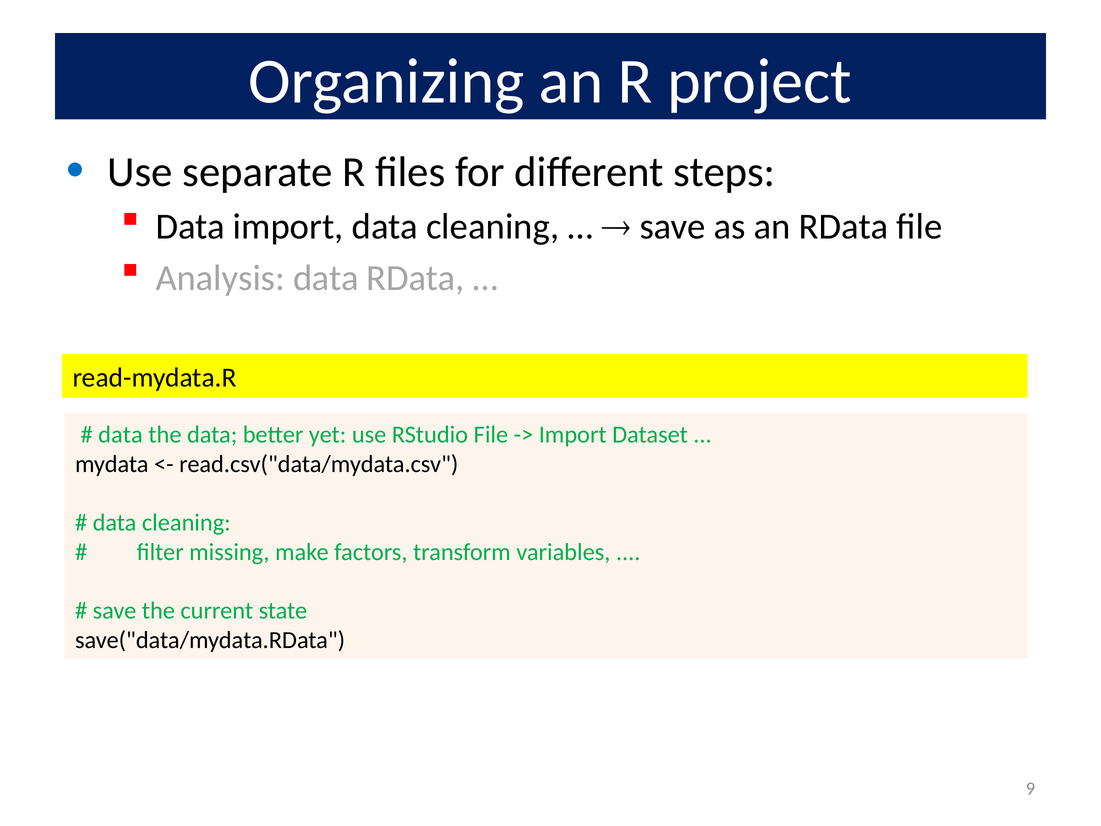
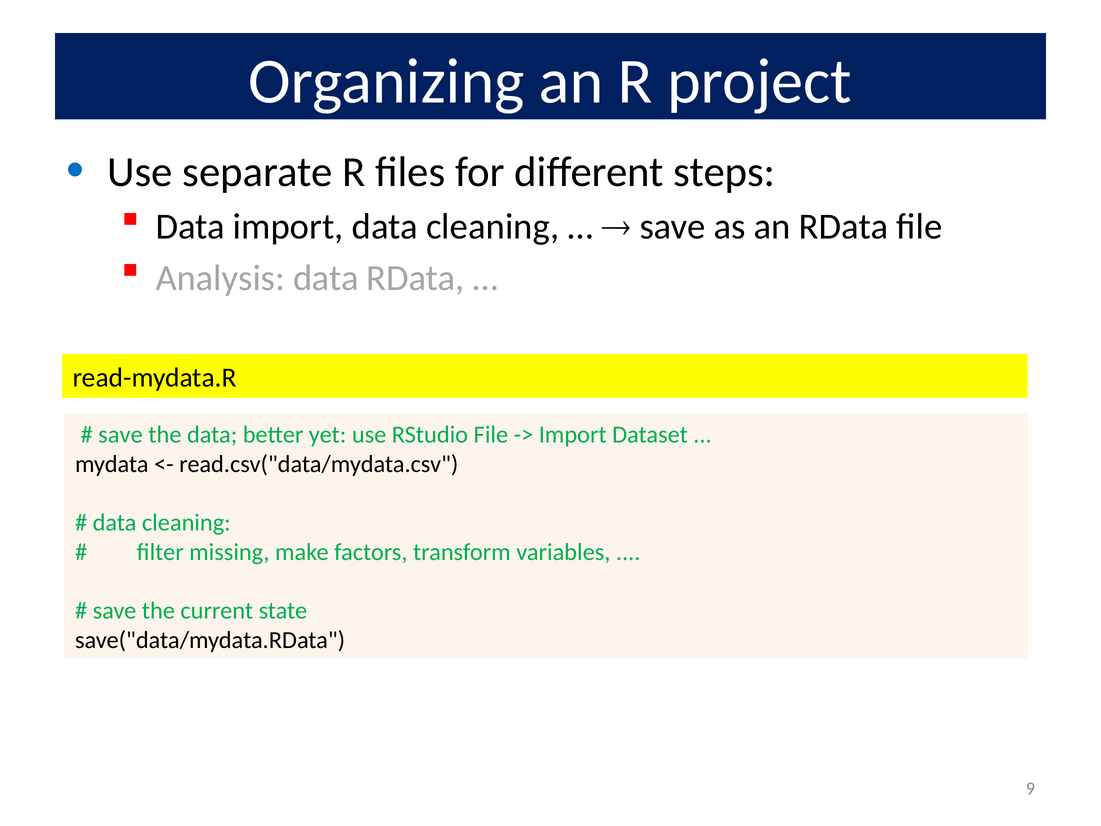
data at (120, 435): data -> save
